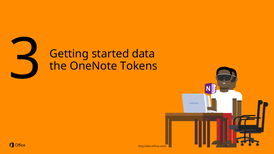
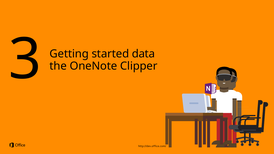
Tokens: Tokens -> Clipper
